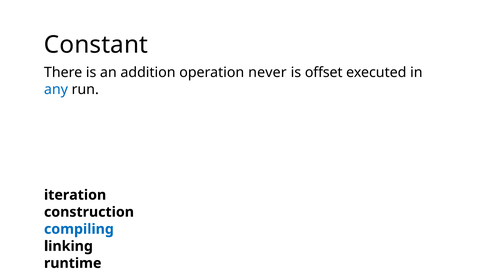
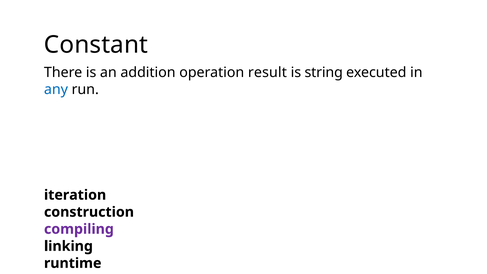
never: never -> result
offset: offset -> string
compiling colour: blue -> purple
